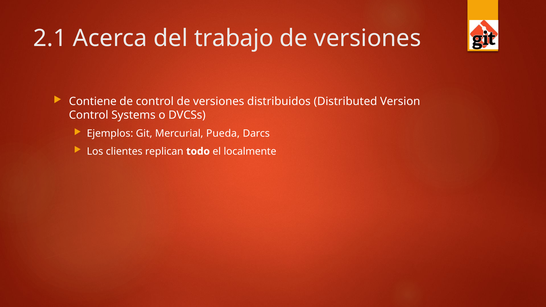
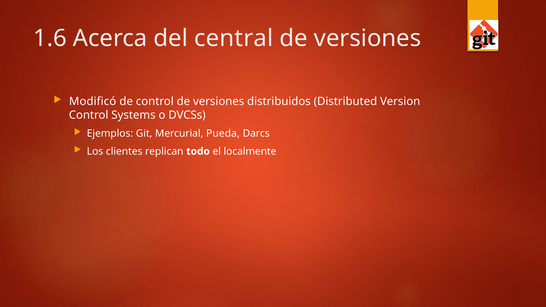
2.1: 2.1 -> 1.6
trabajo: trabajo -> central
Contiene: Contiene -> Modificó
